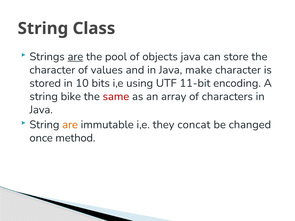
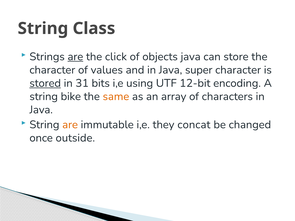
pool: pool -> click
make: make -> super
stored underline: none -> present
10: 10 -> 31
11-bit: 11-bit -> 12-bit
same colour: red -> orange
method: method -> outside
